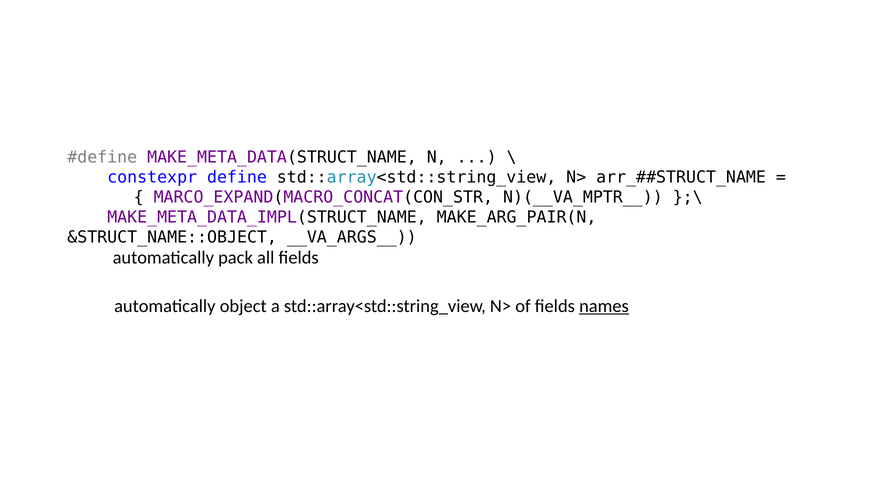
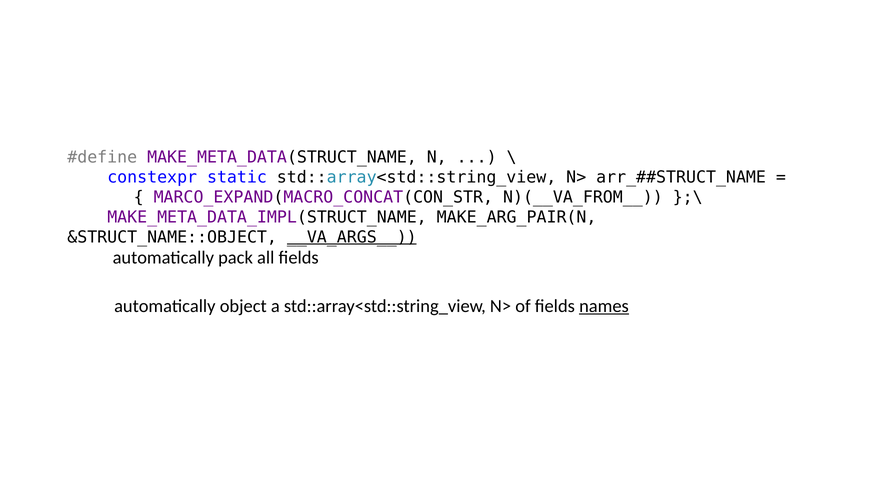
define: define -> static
N)(__VA_MPTR__: N)(__VA_MPTR__ -> N)(__VA_FROM__
__VA_ARGS__ underline: none -> present
